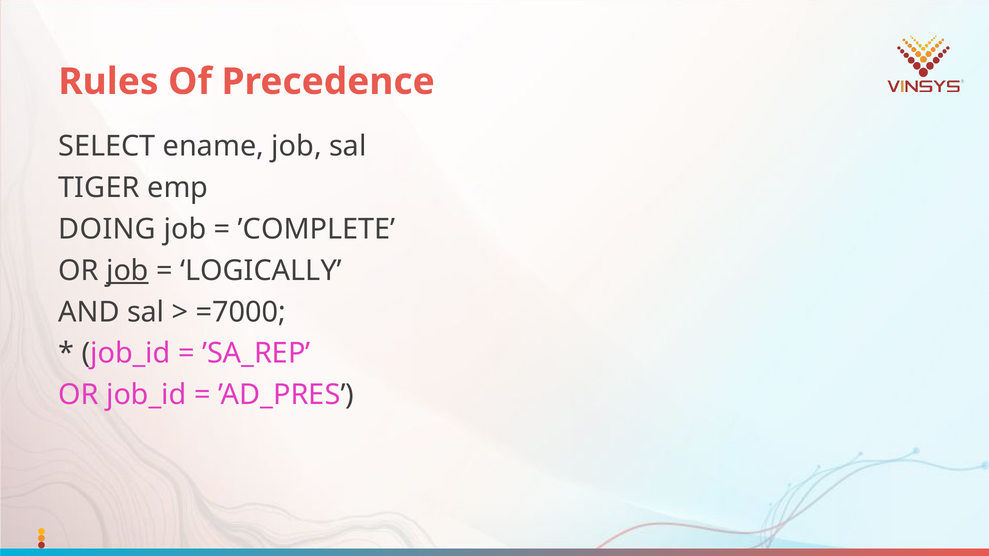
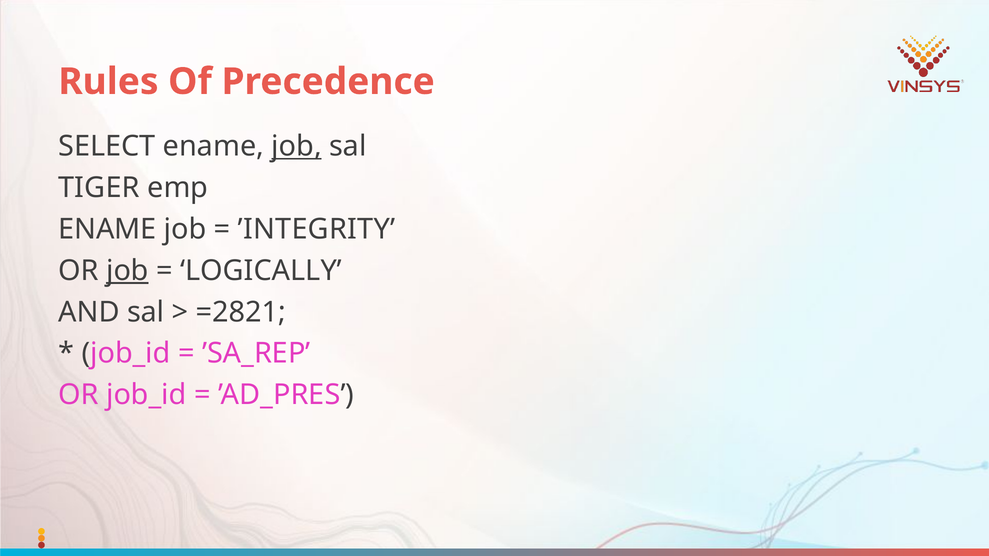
job at (297, 146) underline: none -> present
DOING at (107, 229): DOING -> ENAME
’COMPLETE: ’COMPLETE -> ’INTEGRITY
=7000: =7000 -> =2821
